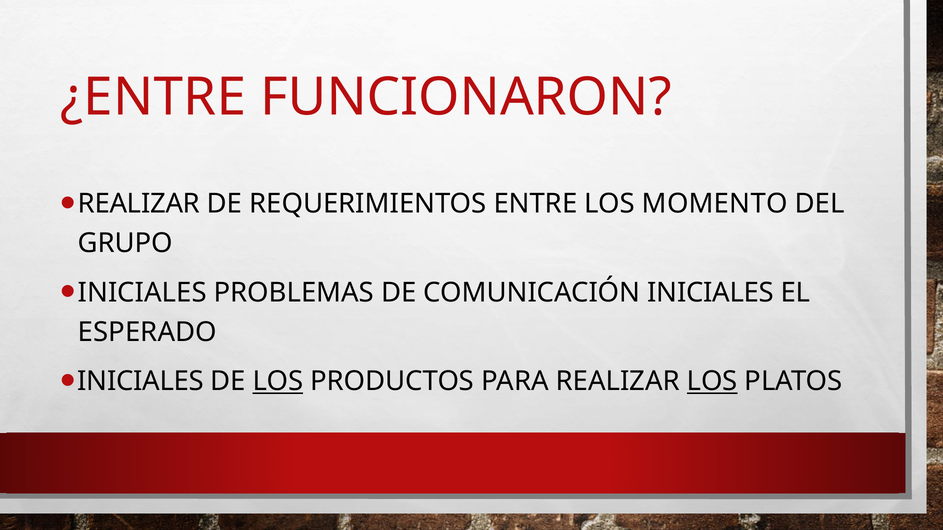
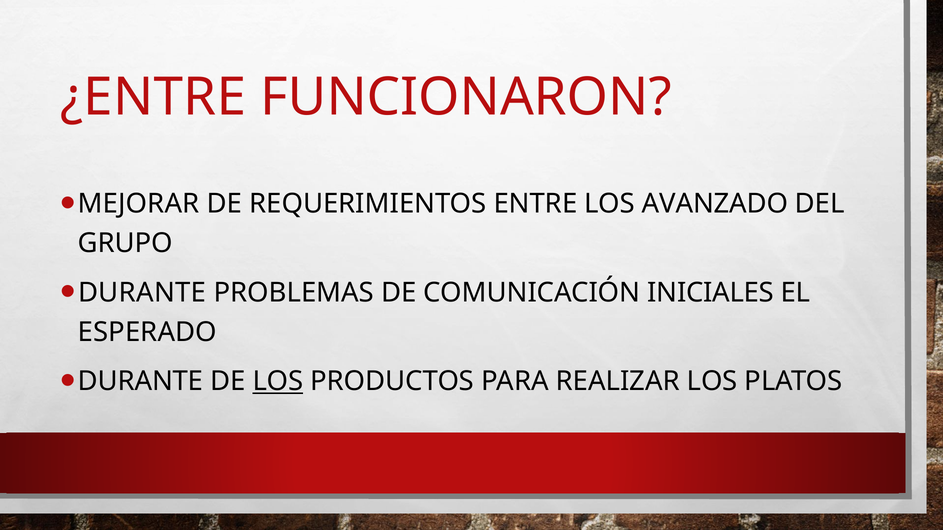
REALIZAR at (139, 204): REALIZAR -> MEJORAR
MOMENTO: MOMENTO -> AVANZADO
INICIALES at (142, 293): INICIALES -> DURANTE
INICIALES at (141, 382): INICIALES -> DURANTE
LOS at (712, 382) underline: present -> none
